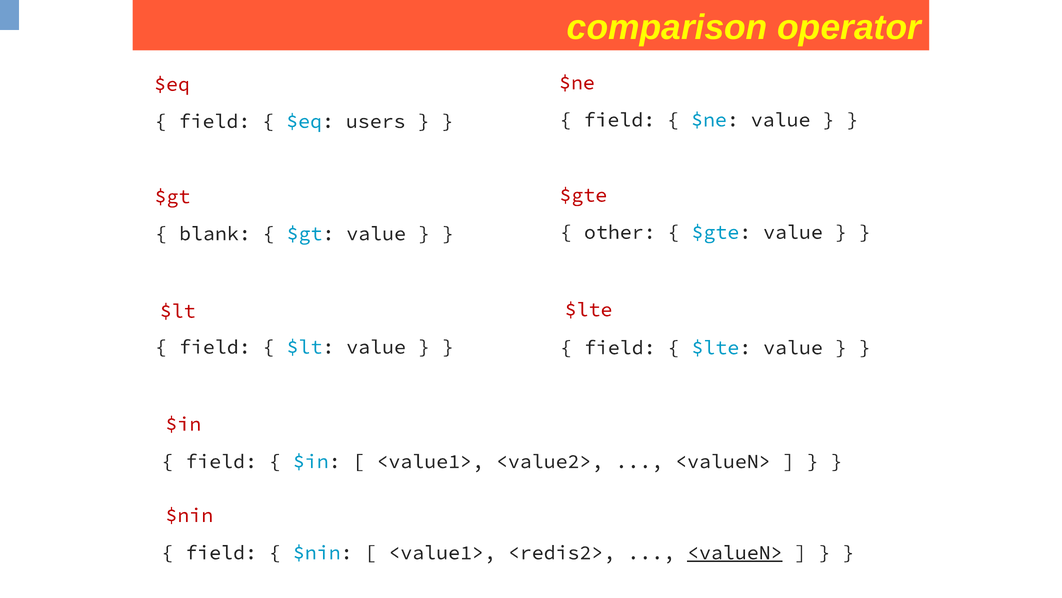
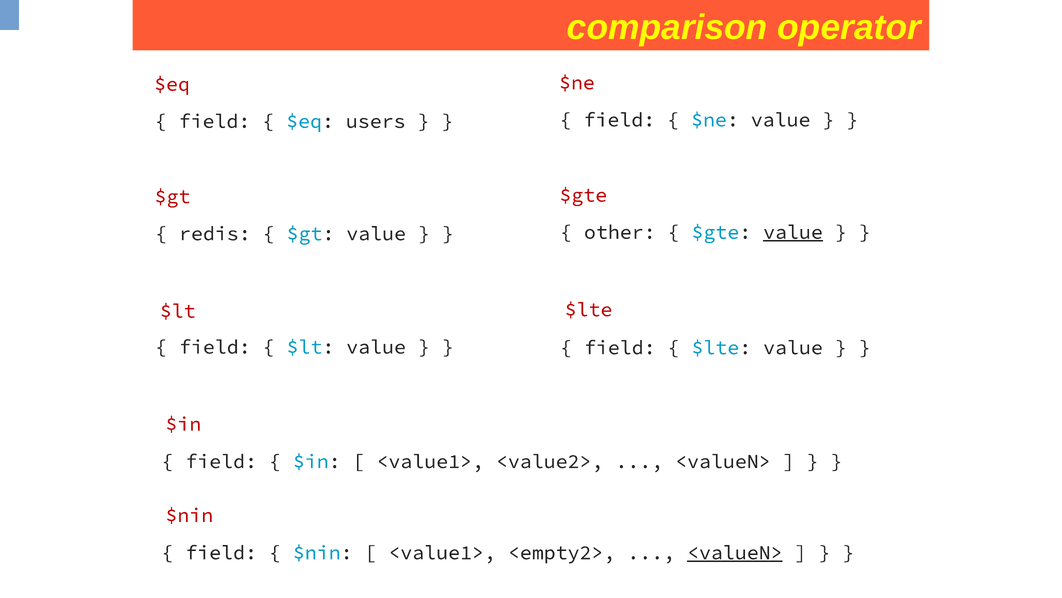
value at (793, 232) underline: none -> present
blank: blank -> redis
<redis2>: <redis2> -> <empty2>
